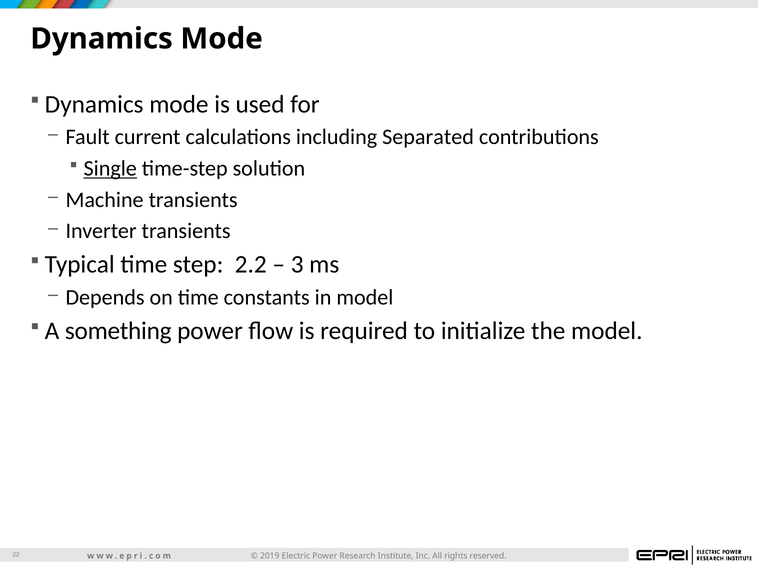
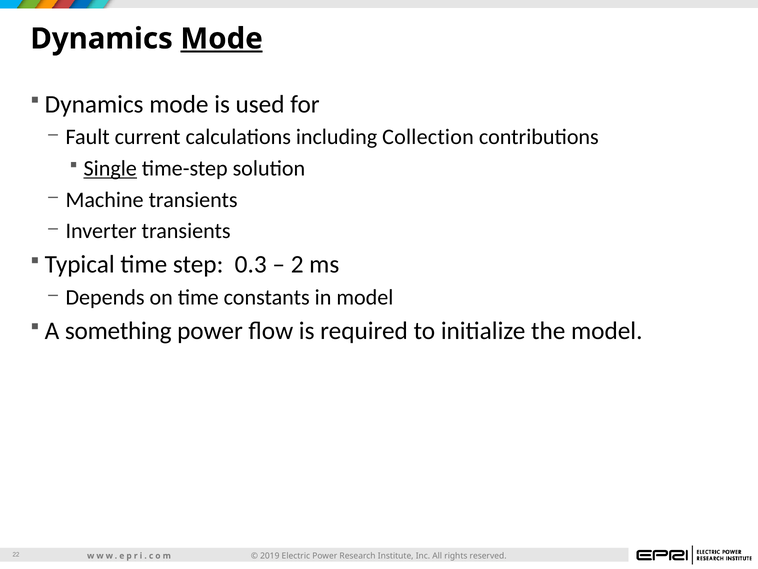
Mode at (222, 39) underline: none -> present
Separated: Separated -> Collection
2.2: 2.2 -> 0.3
3: 3 -> 2
